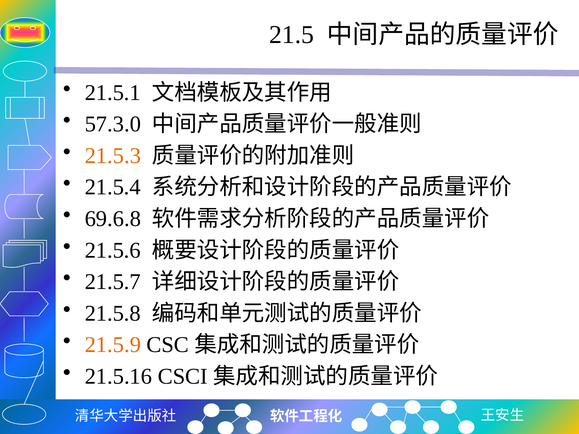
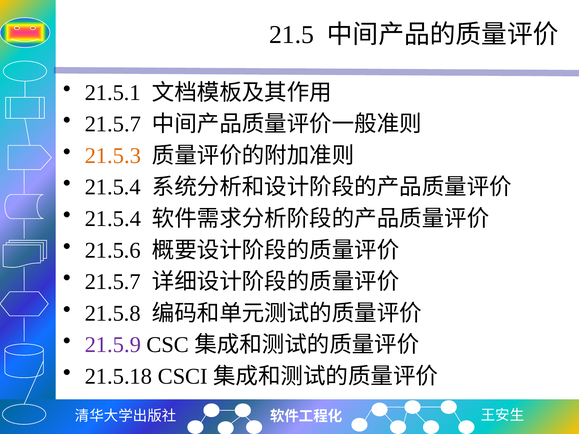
57.3.0 at (113, 124): 57.3.0 -> 21.5.7
69.6.8 at (113, 219): 69.6.8 -> 21.5.4
21.5.9 colour: orange -> purple
21.5.16: 21.5.16 -> 21.5.18
